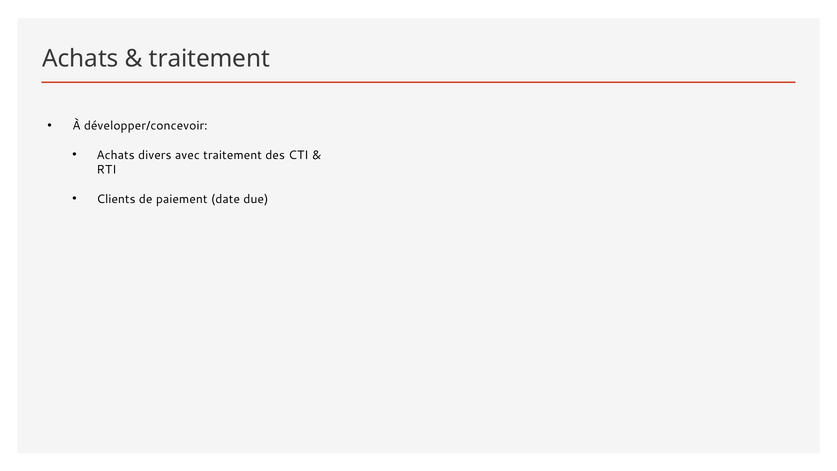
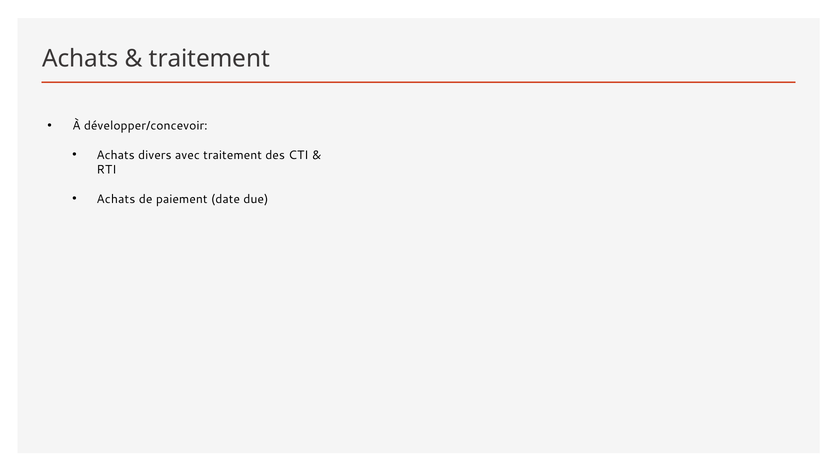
Clients at (116, 199): Clients -> Achats
